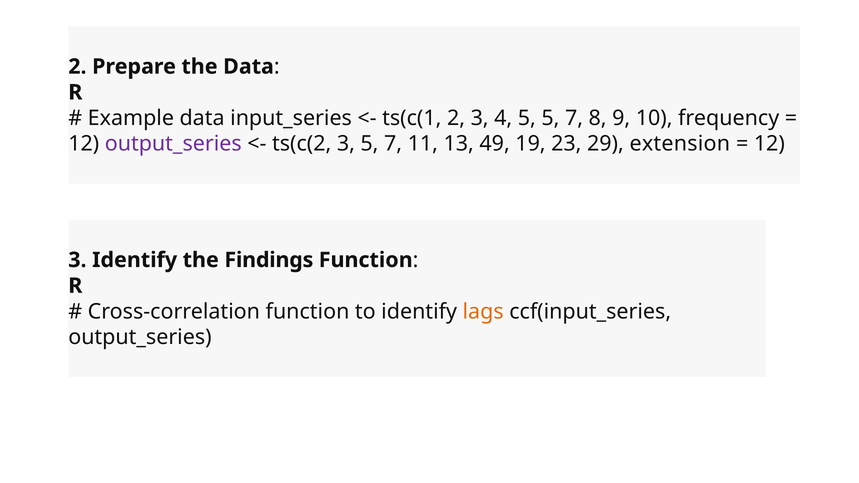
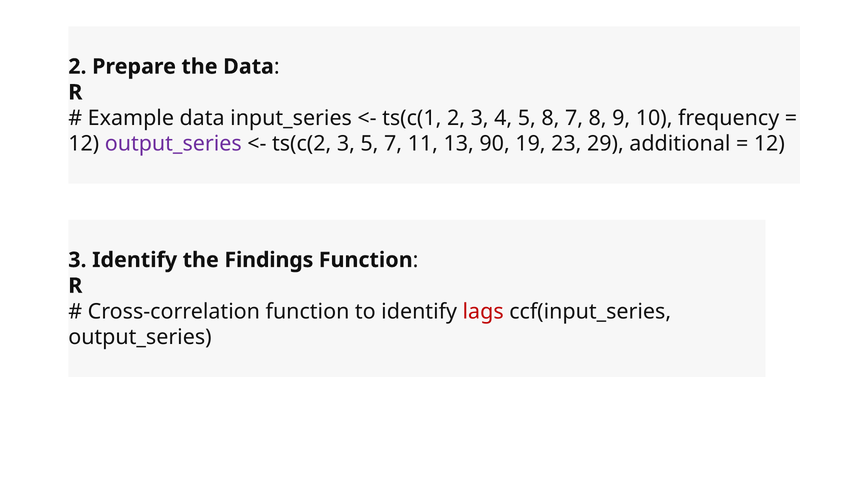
5 5: 5 -> 8
49: 49 -> 90
extension: extension -> additional
lags colour: orange -> red
